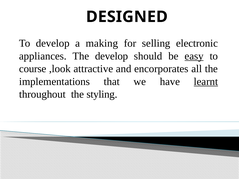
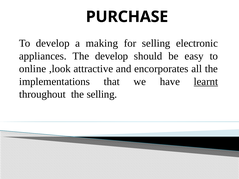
DESIGNED: DESIGNED -> PURCHASE
easy underline: present -> none
course: course -> online
the styling: styling -> selling
